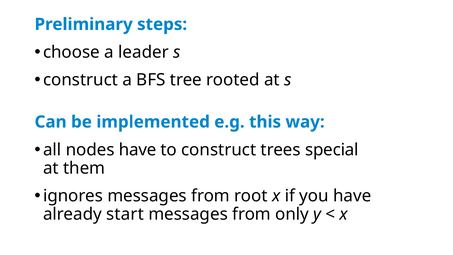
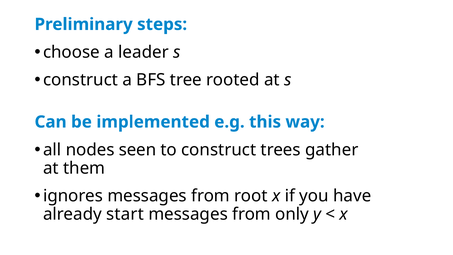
nodes have: have -> seen
special: special -> gather
